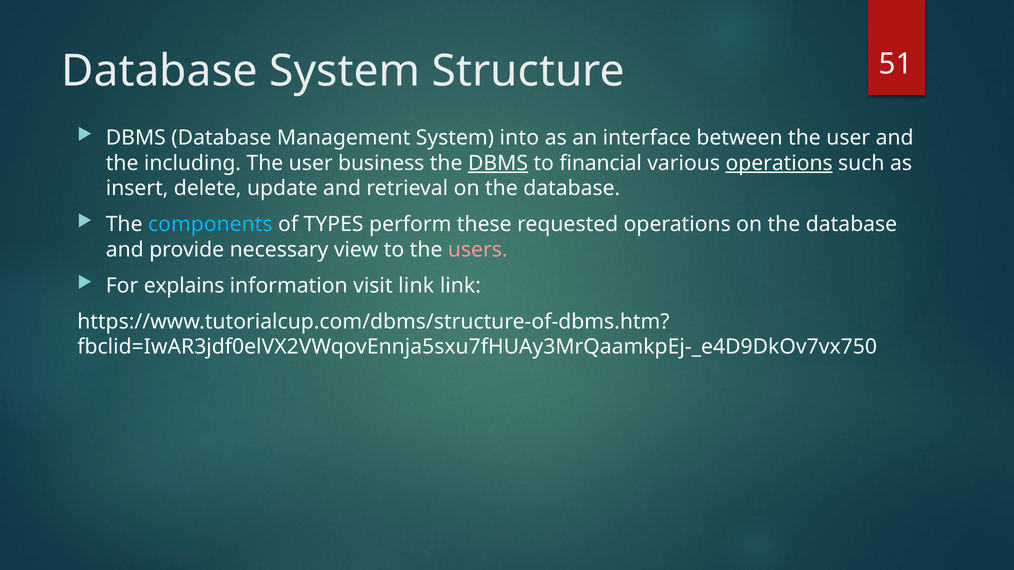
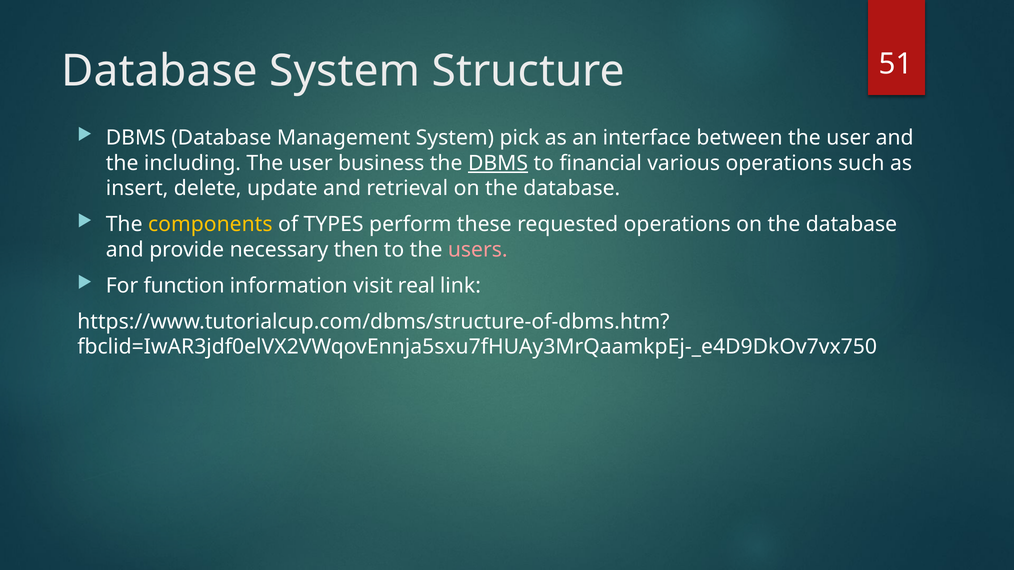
into: into -> pick
operations at (779, 163) underline: present -> none
components colour: light blue -> yellow
view: view -> then
explains: explains -> function
visit link: link -> real
